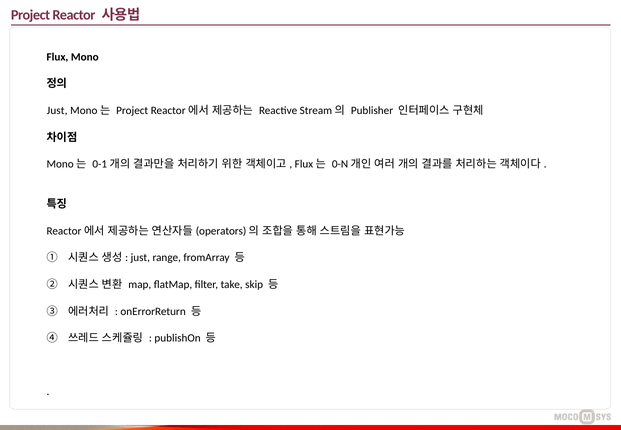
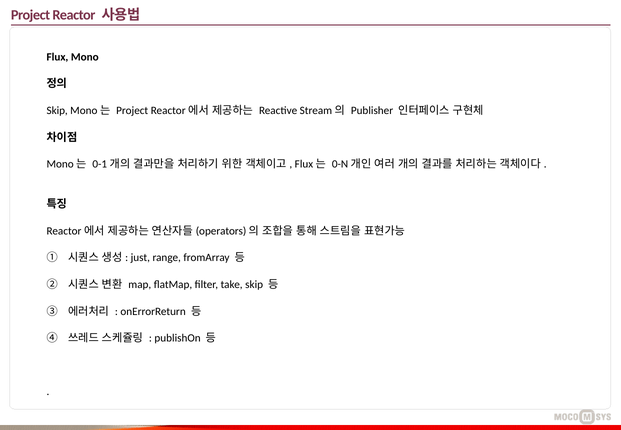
Just at (57, 111): Just -> Skip
